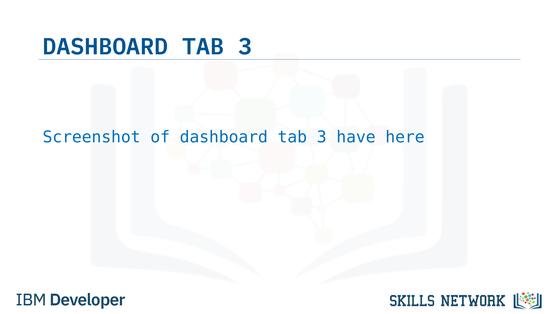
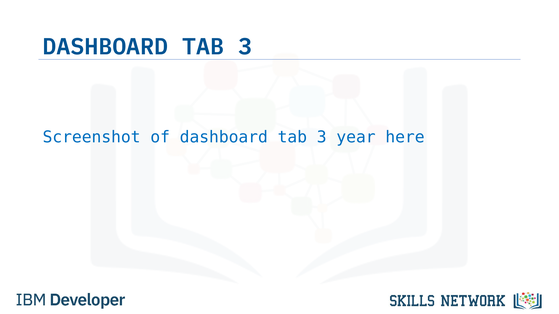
have: have -> year
